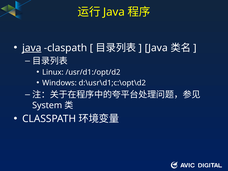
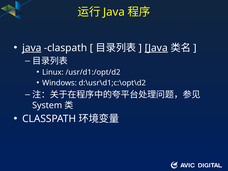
Java at (156, 48) underline: none -> present
